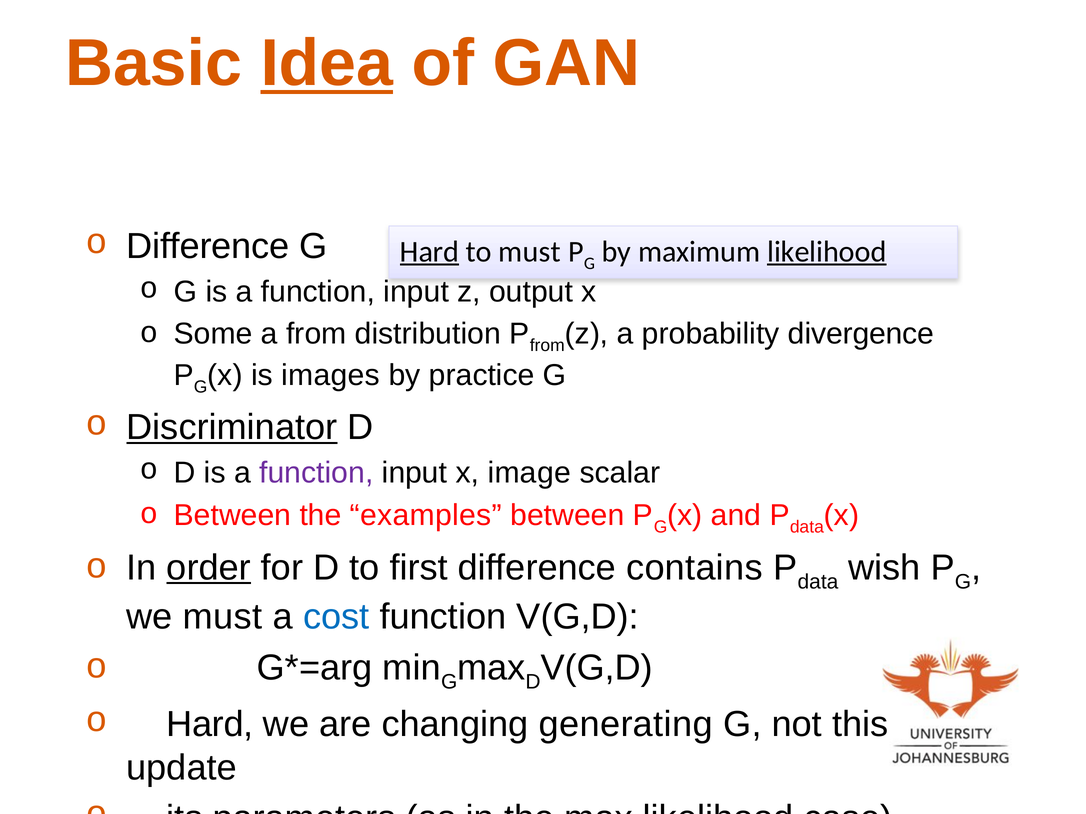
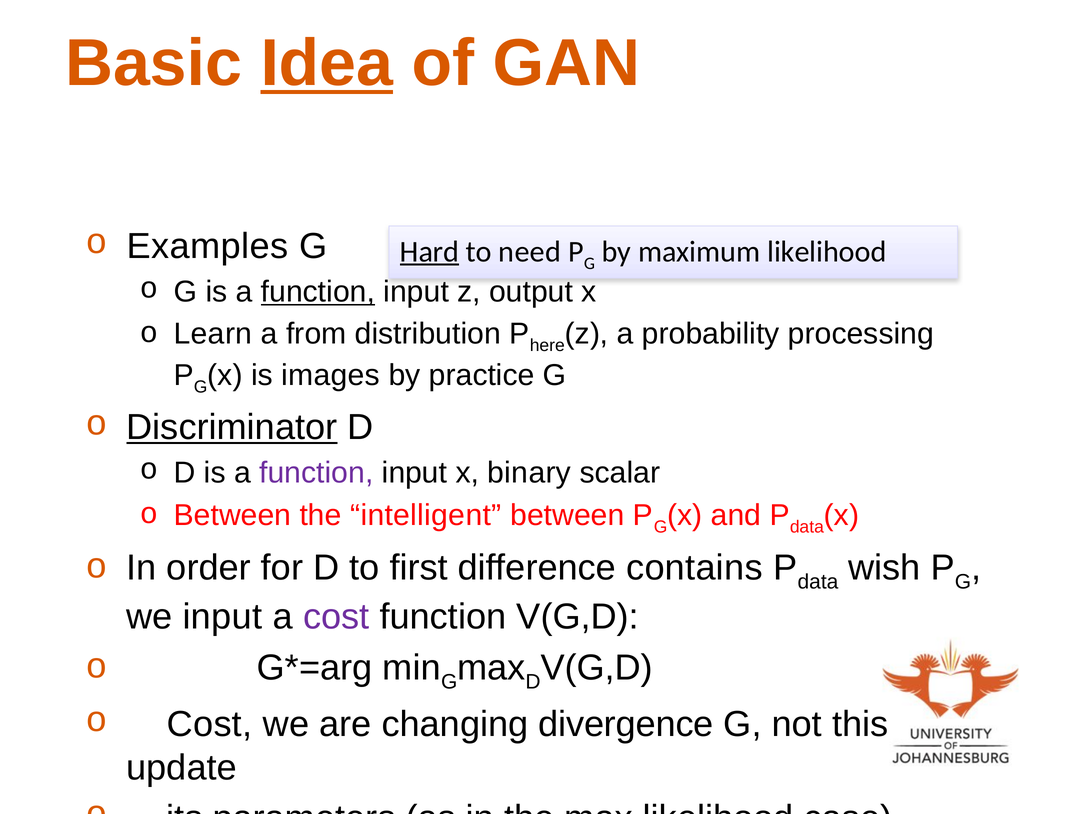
Difference at (208, 247): Difference -> Examples
to must: must -> need
likelihood at (827, 252) underline: present -> none
function at (318, 292) underline: none -> present
Some: Some -> Learn
from at (547, 346): from -> here
divergence: divergence -> processing
image: image -> binary
examples: examples -> intelligent
order underline: present -> none
we must: must -> input
cost at (336, 617) colour: blue -> purple
Hard at (210, 725): Hard -> Cost
generating: generating -> divergence
